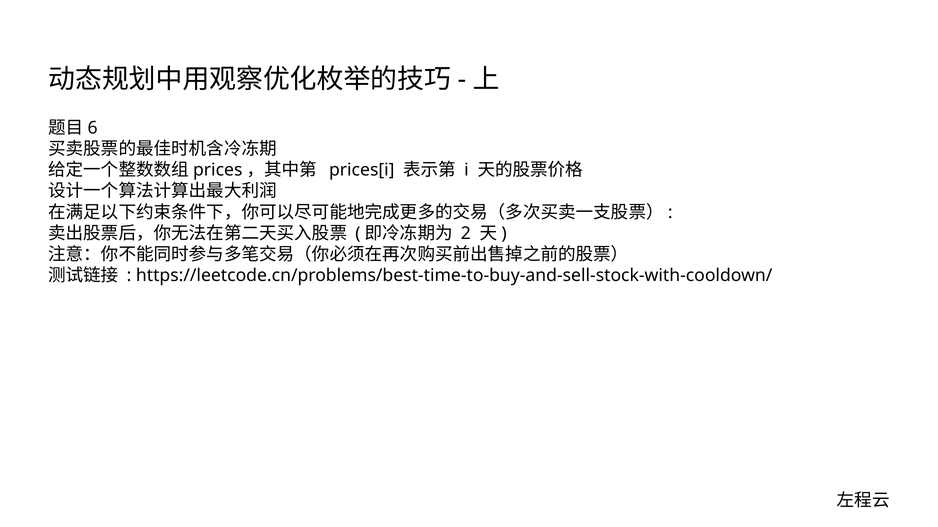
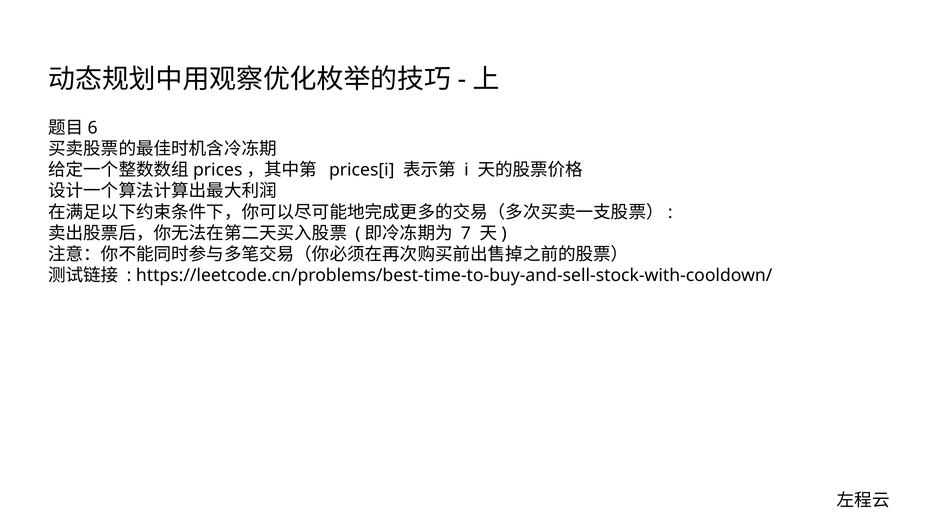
2: 2 -> 7
